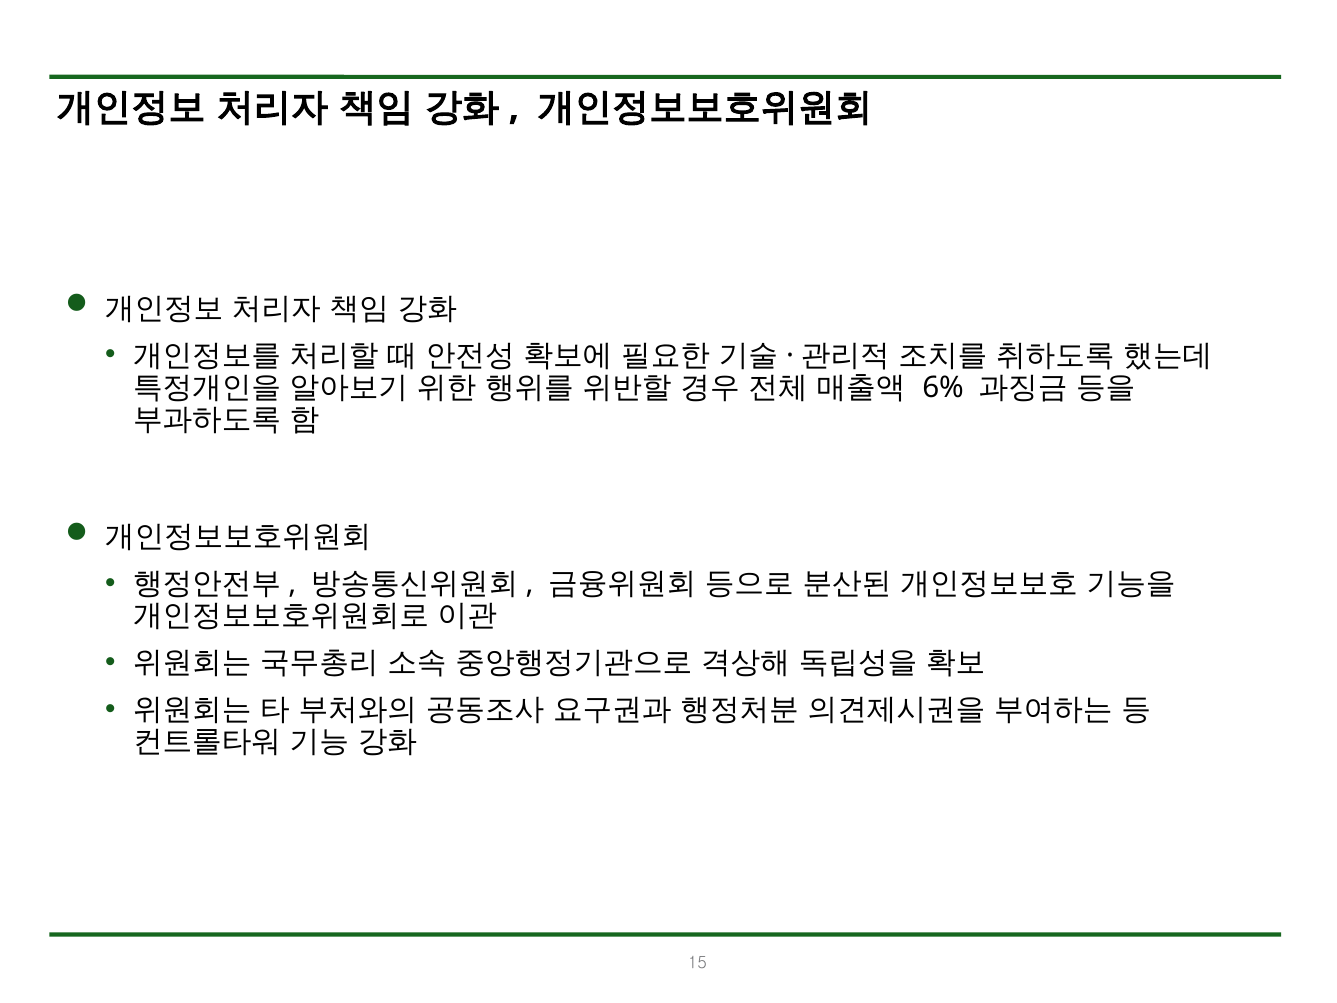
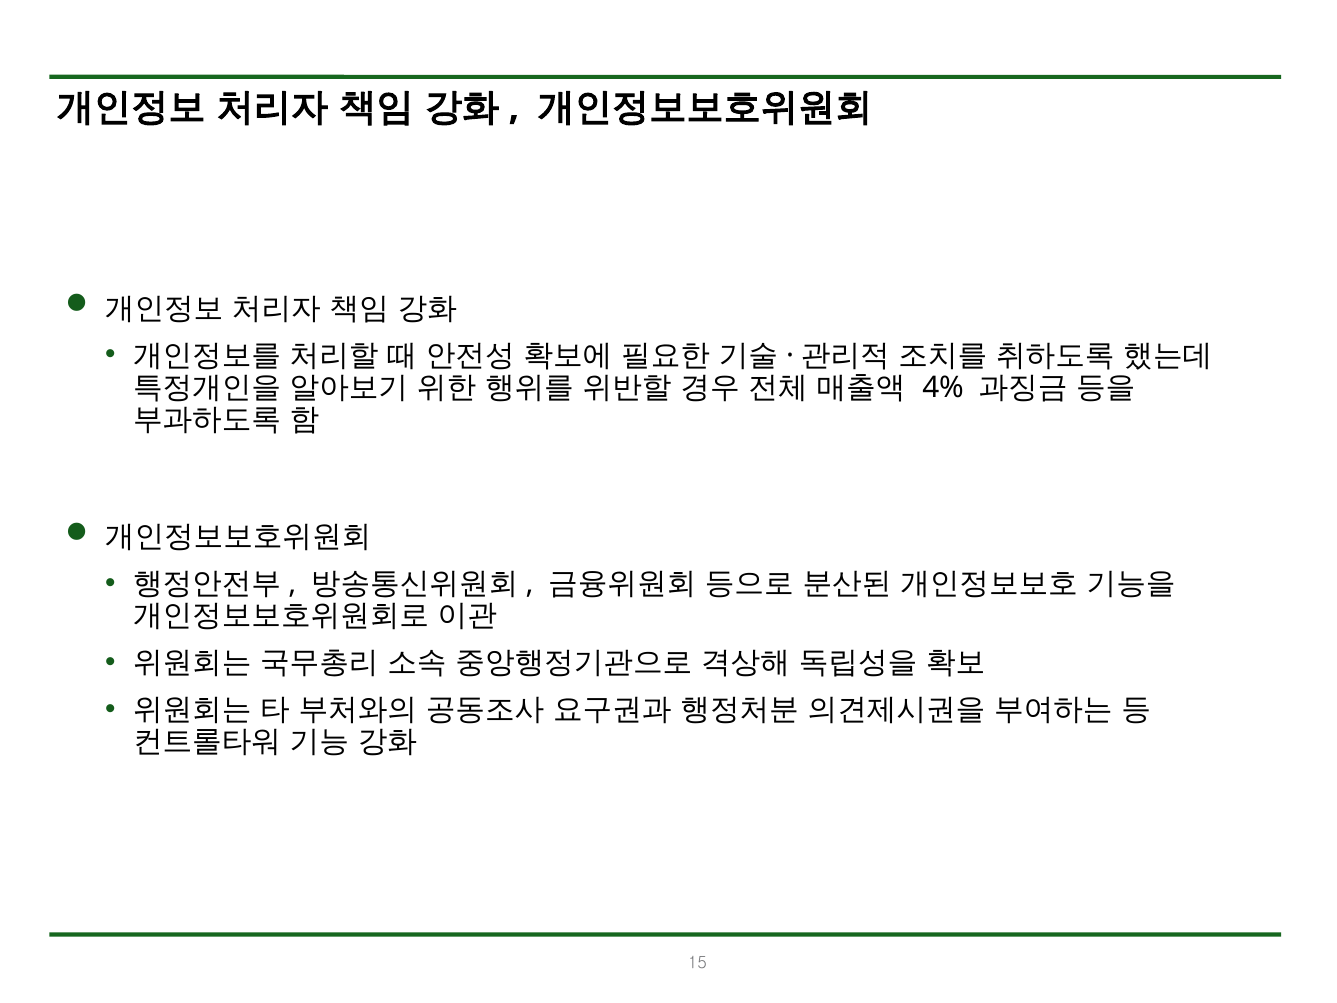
6%: 6% -> 4%
